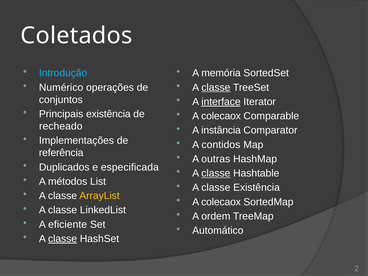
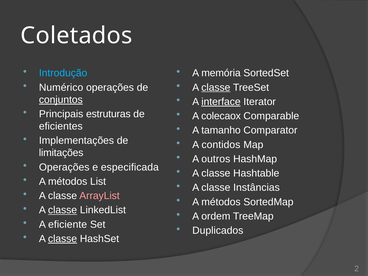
conjuntos underline: none -> present
Principais existência: existência -> estruturas
recheado: recheado -> eficientes
instância: instância -> tamanho
referência: referência -> limitações
outras: outras -> outros
Duplicados at (64, 167): Duplicados -> Operações
classe at (216, 173) underline: present -> none
classe Existência: Existência -> Instâncias
ArrayList colour: yellow -> pink
colecaox at (221, 202): colecaox -> métodos
classe at (63, 210) underline: none -> present
Automático: Automático -> Duplicados
